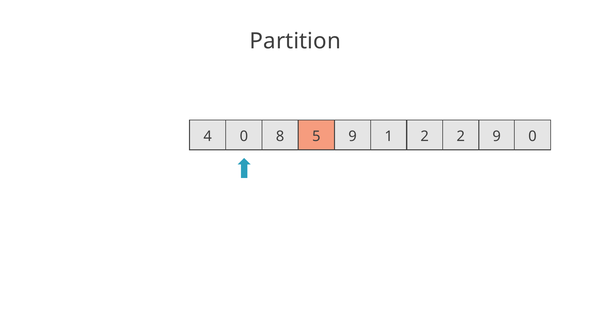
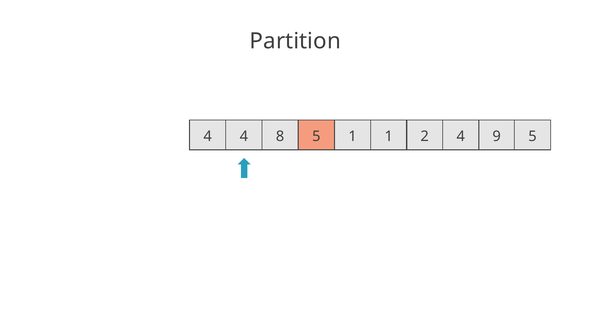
4 0: 0 -> 4
5 9: 9 -> 1
2 2: 2 -> 4
9 0: 0 -> 5
